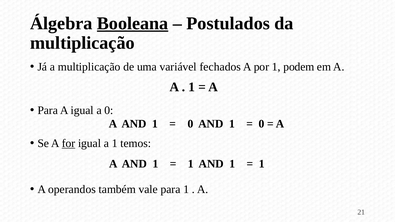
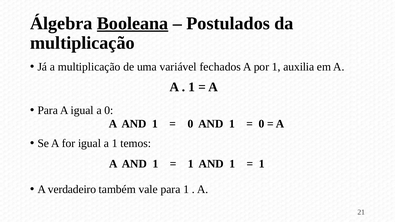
podem: podem -> auxilia
for underline: present -> none
operandos: operandos -> verdadeiro
